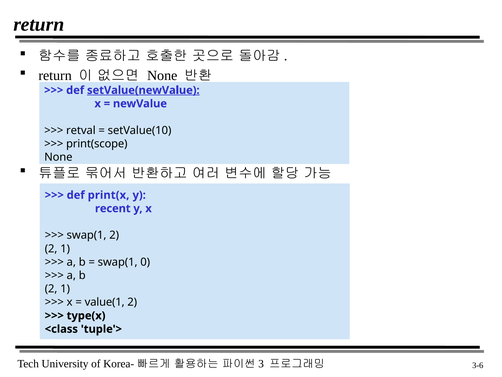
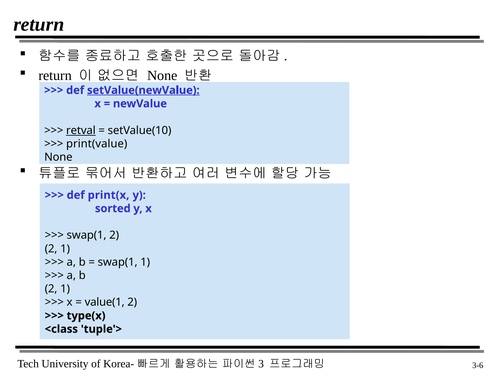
retval underline: none -> present
print(scope: print(scope -> print(value
recent: recent -> sorted
swap(1 0: 0 -> 1
